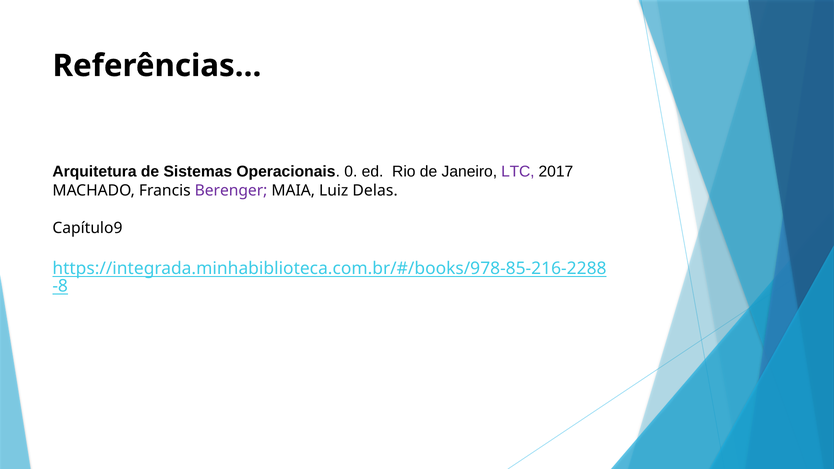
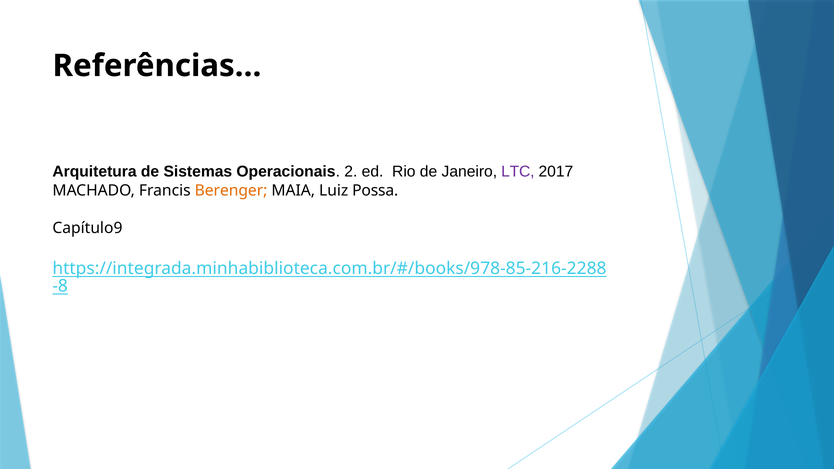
0: 0 -> 2
Berenger colour: purple -> orange
Delas: Delas -> Possa
